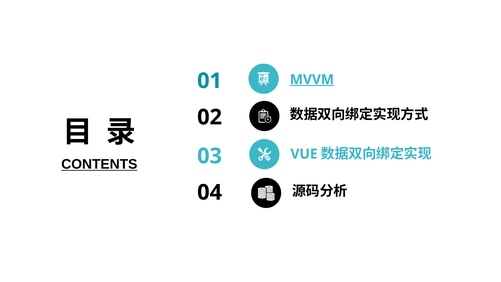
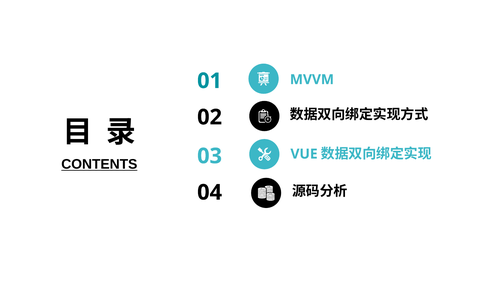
MVVM underline: present -> none
